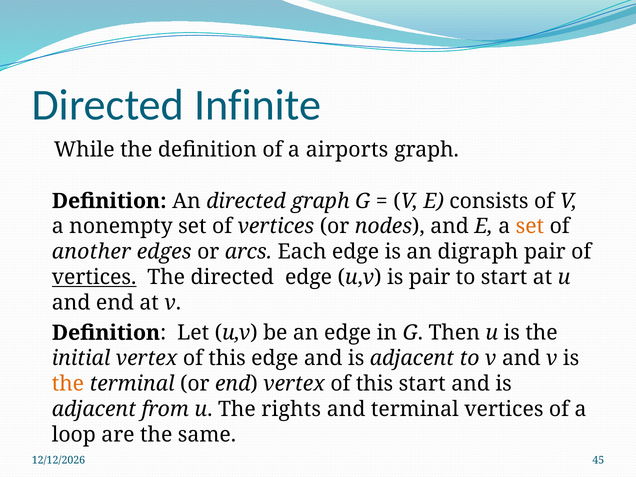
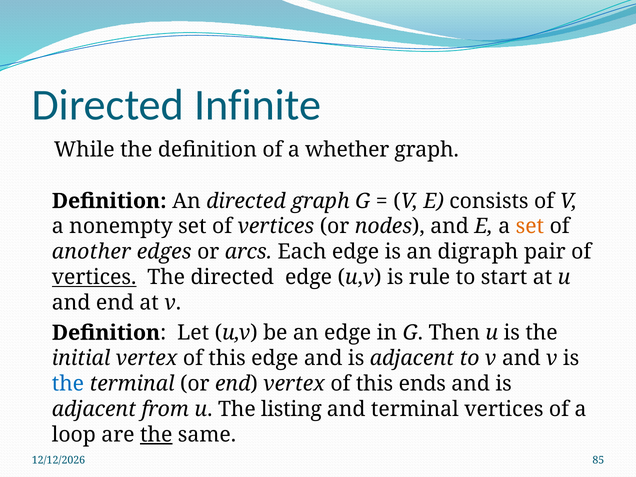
airports: airports -> whether
is pair: pair -> rule
the at (68, 384) colour: orange -> blue
this start: start -> ends
rights: rights -> listing
the at (156, 435) underline: none -> present
45: 45 -> 85
